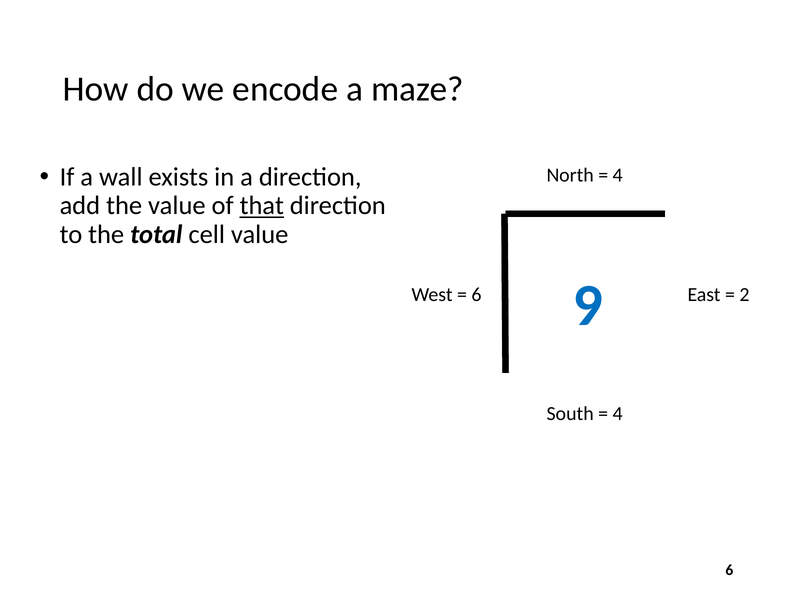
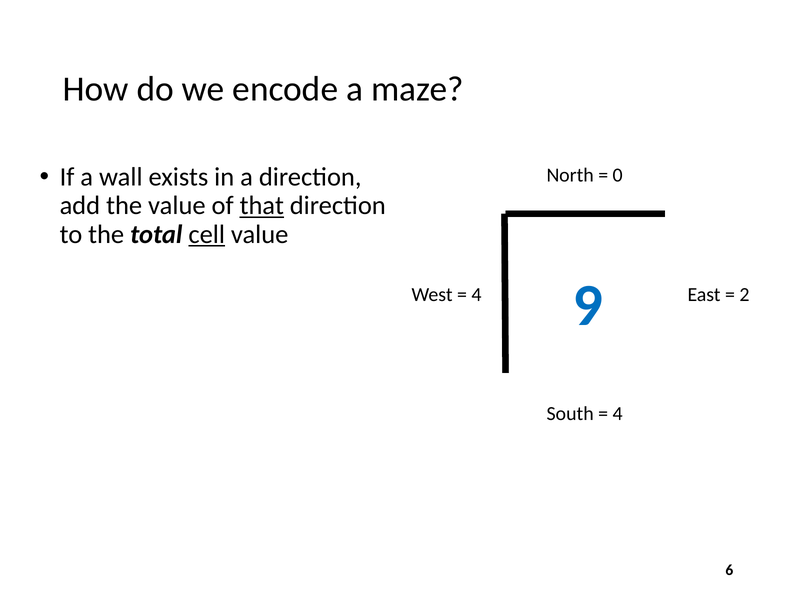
4 at (618, 175): 4 -> 0
cell underline: none -> present
6 at (477, 294): 6 -> 4
